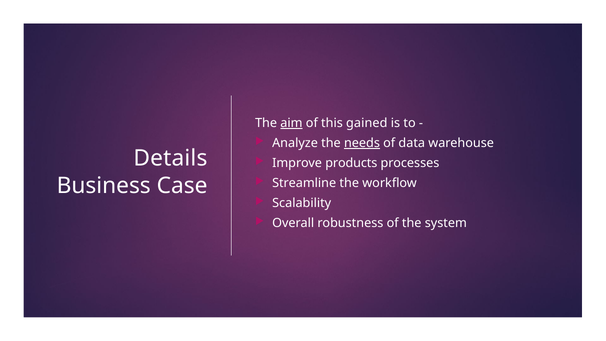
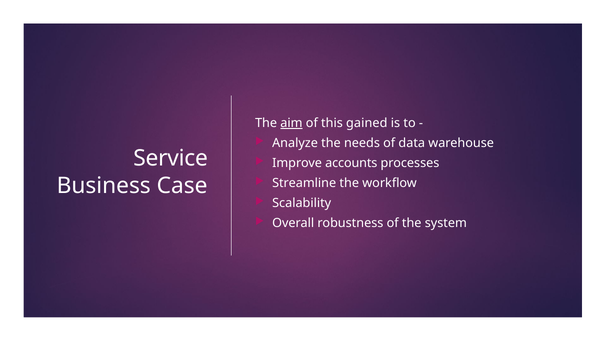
needs underline: present -> none
Details: Details -> Service
products: products -> accounts
